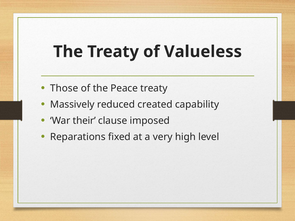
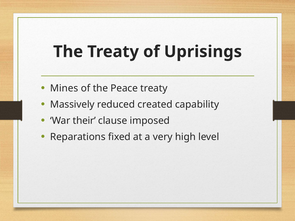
Valueless: Valueless -> Uprisings
Those: Those -> Mines
